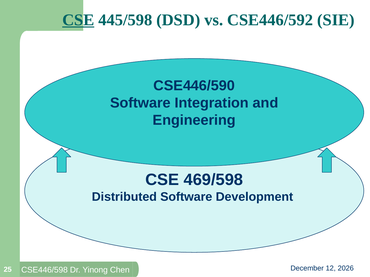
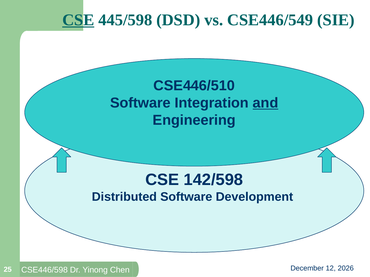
CSE446/592: CSE446/592 -> CSE446/549
CSE446/590: CSE446/590 -> CSE446/510
and underline: none -> present
469/598: 469/598 -> 142/598
